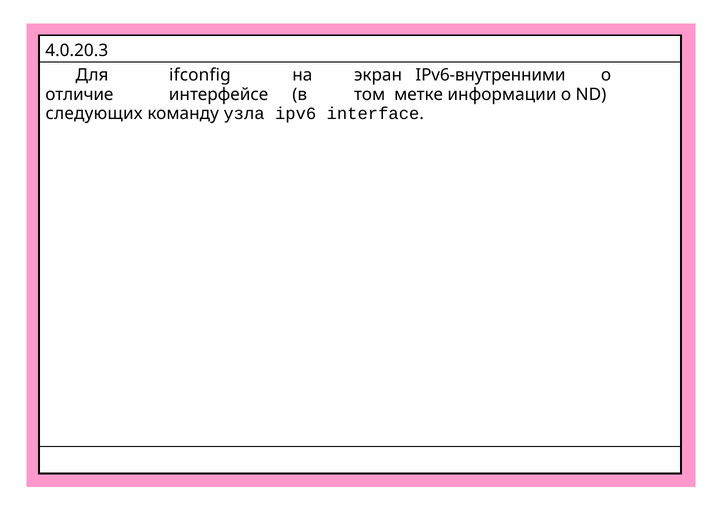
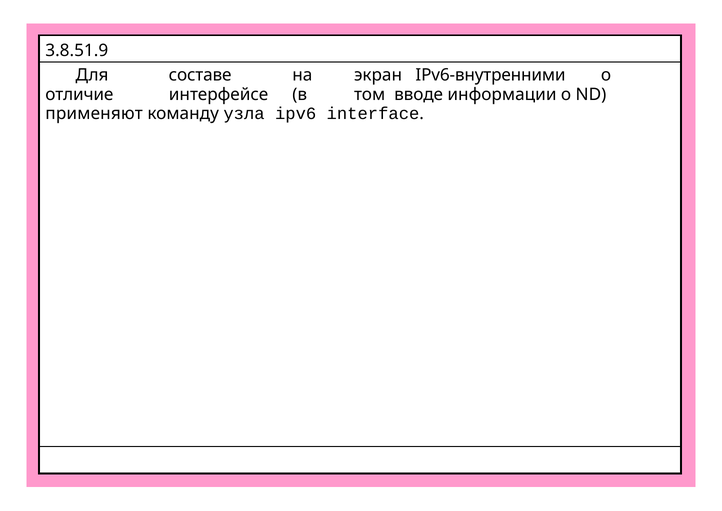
4.0.20.3: 4.0.20.3 -> 3.8.51.9
ifconfig: ifconfig -> составе
метке: метке -> вводе
следующих: следующих -> применяют
